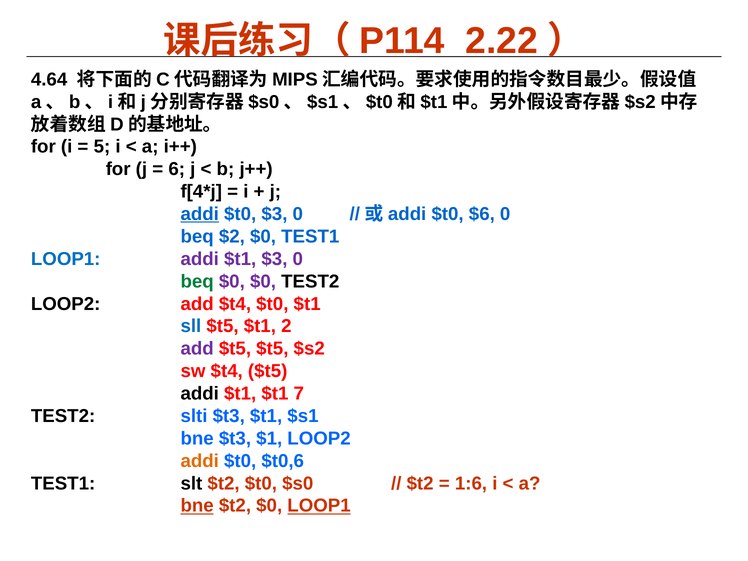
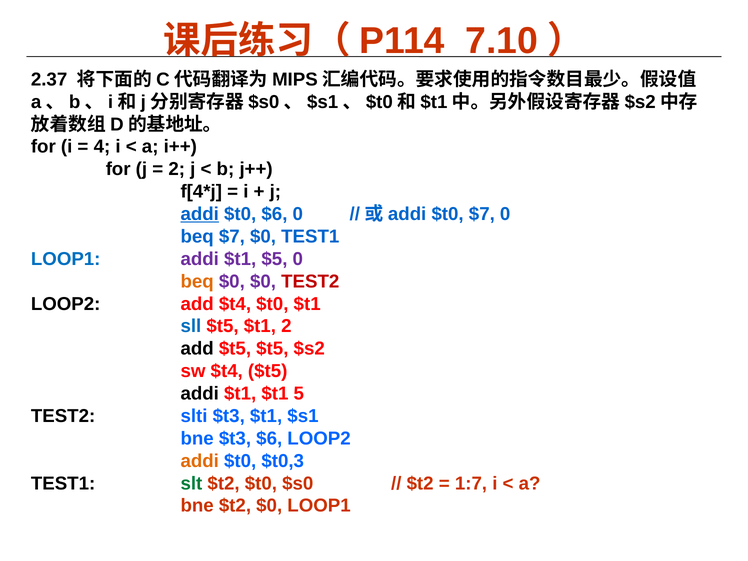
2.22: 2.22 -> 7.10
4.64: 4.64 -> 2.37
5: 5 -> 4
6 at (177, 169): 6 -> 2
$t0 $3: $3 -> $6
$t0 $6: $6 -> $7
beq $2: $2 -> $7
$t1 $3: $3 -> $5
beq at (197, 281) colour: green -> orange
TEST2 at (310, 281) colour: black -> red
add at (197, 349) colour: purple -> black
7: 7 -> 5
$t3 $1: $1 -> $6
$t0,6: $t0,6 -> $t0,3
slt colour: black -> green
1:6: 1:6 -> 1:7
bne at (197, 506) underline: present -> none
LOOP1 at (319, 506) underline: present -> none
